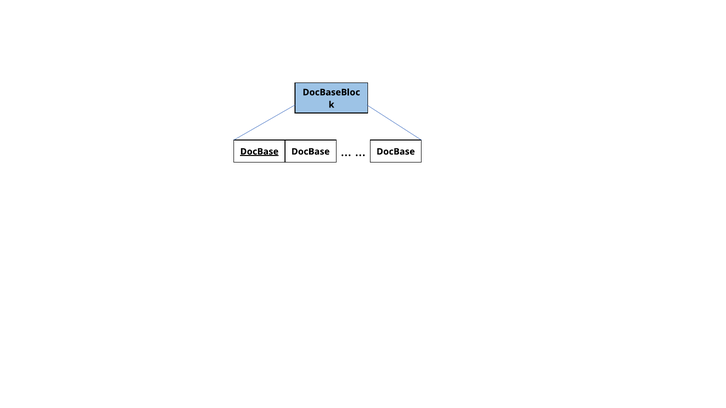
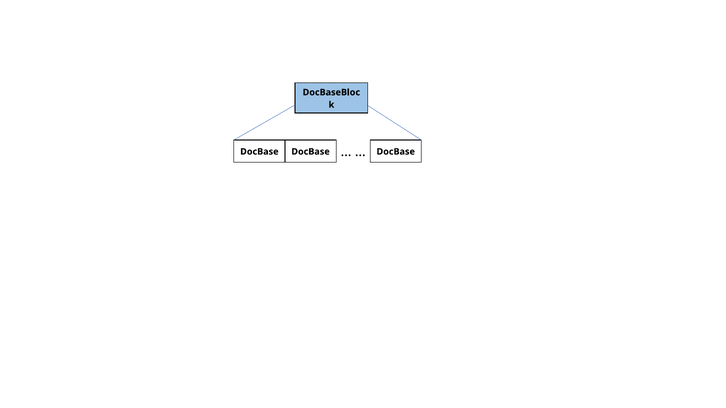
DocBase at (259, 152) underline: present -> none
